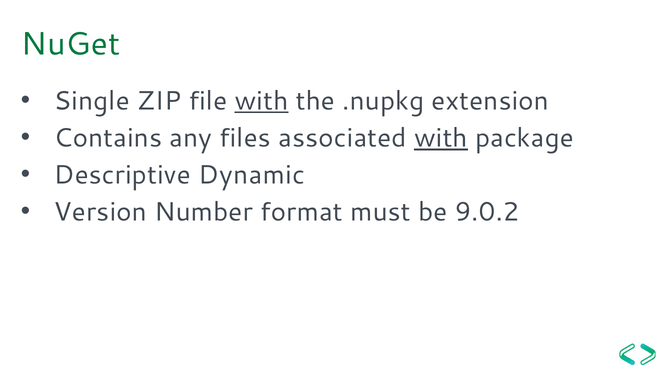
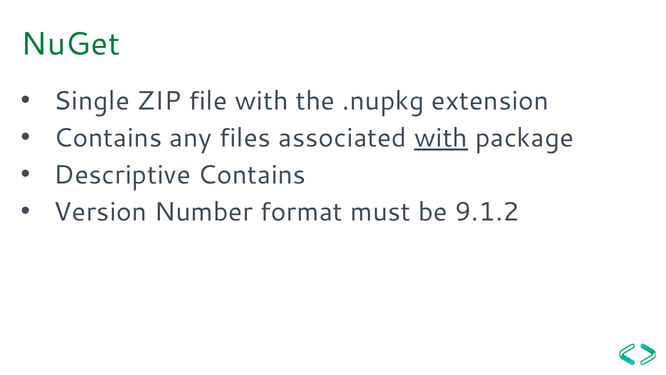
with at (261, 101) underline: present -> none
Descriptive Dynamic: Dynamic -> Contains
9.0.2: 9.0.2 -> 9.1.2
